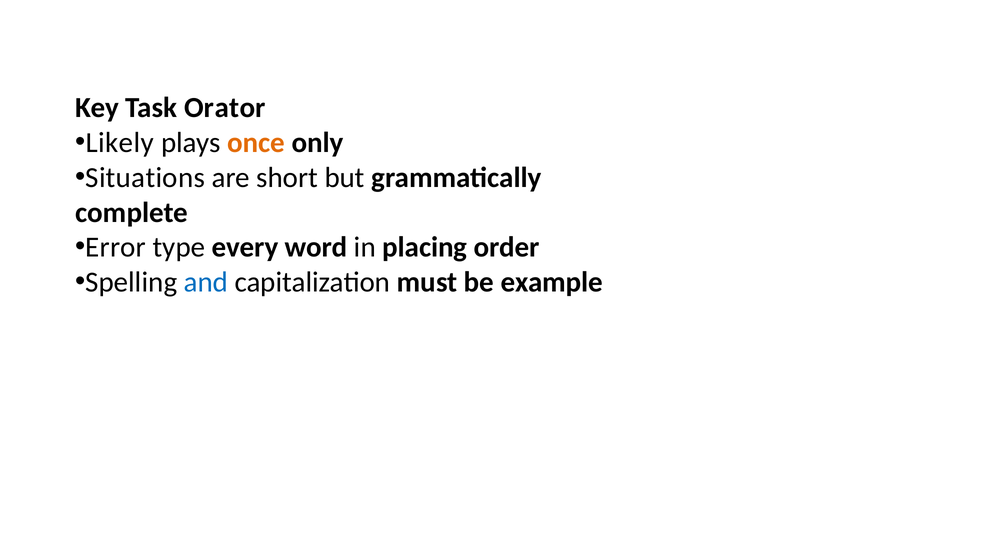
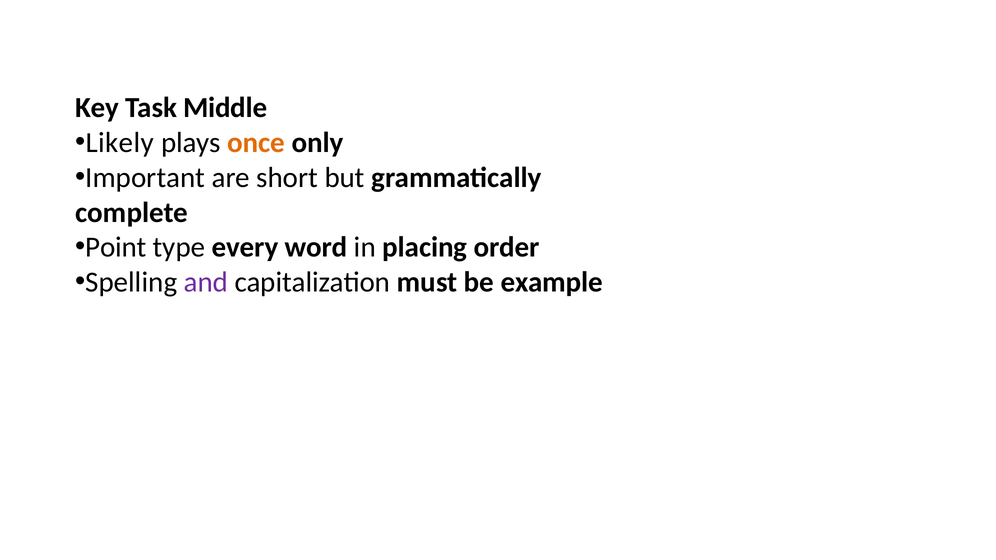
Orator: Orator -> Middle
Situations: Situations -> Important
Error: Error -> Point
and colour: blue -> purple
